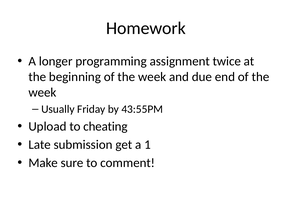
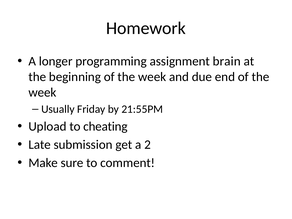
twice: twice -> brain
43:55PM: 43:55PM -> 21:55PM
1: 1 -> 2
